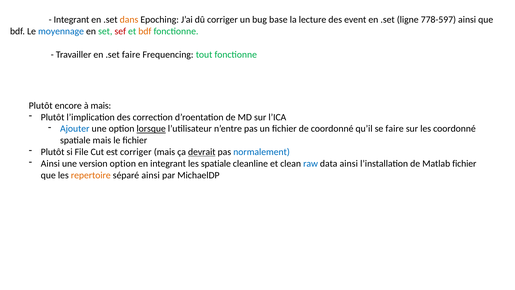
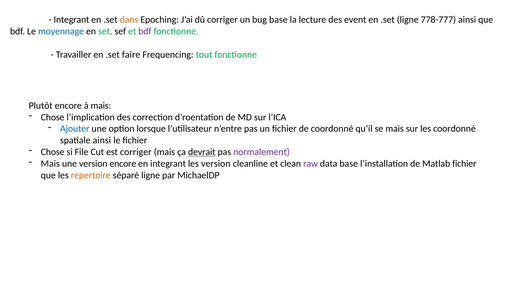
778-597: 778-597 -> 778-777
sef colour: red -> black
bdf at (145, 31) colour: orange -> purple
Plutôt at (53, 117): Plutôt -> Chose
lorsque underline: present -> none
se faire: faire -> mais
spatiale mais: mais -> ainsi
Plutôt at (53, 152): Plutôt -> Chose
normalement colour: blue -> purple
Ainsi at (50, 163): Ainsi -> Mais
version option: option -> encore
les spatiale: spatiale -> version
raw colour: blue -> purple
data ainsi: ainsi -> base
séparé ainsi: ainsi -> ligne
